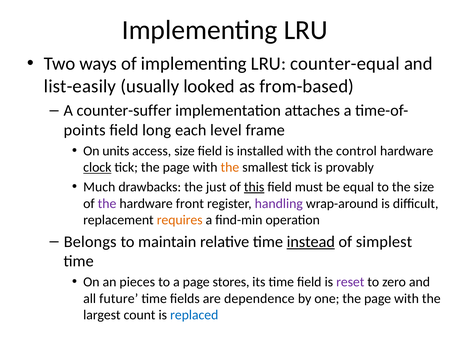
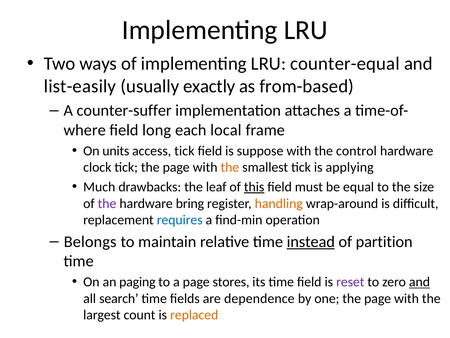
looked: looked -> exactly
points: points -> where
level: level -> local
access size: size -> tick
installed: installed -> suppose
clock underline: present -> none
provably: provably -> applying
just: just -> leaf
front: front -> bring
handling colour: purple -> orange
requires colour: orange -> blue
simplest: simplest -> partition
pieces: pieces -> paging
and at (419, 282) underline: none -> present
future: future -> search
replaced colour: blue -> orange
